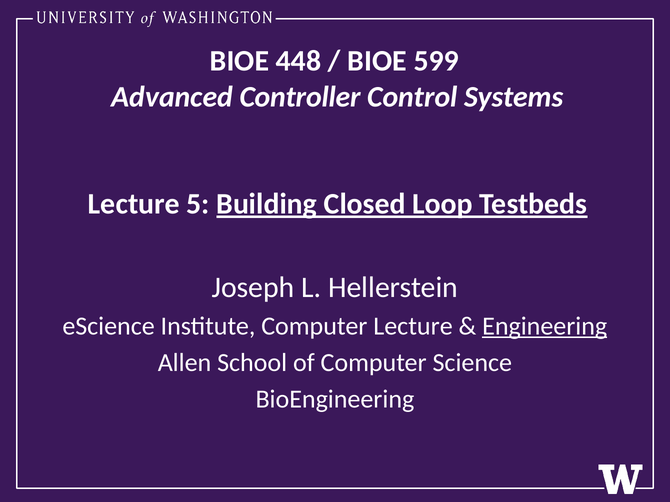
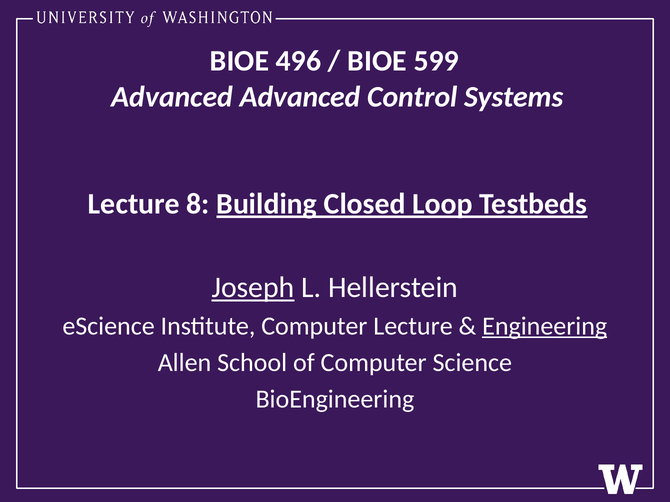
448: 448 -> 496
Advanced Controller: Controller -> Advanced
5: 5 -> 8
Joseph underline: none -> present
